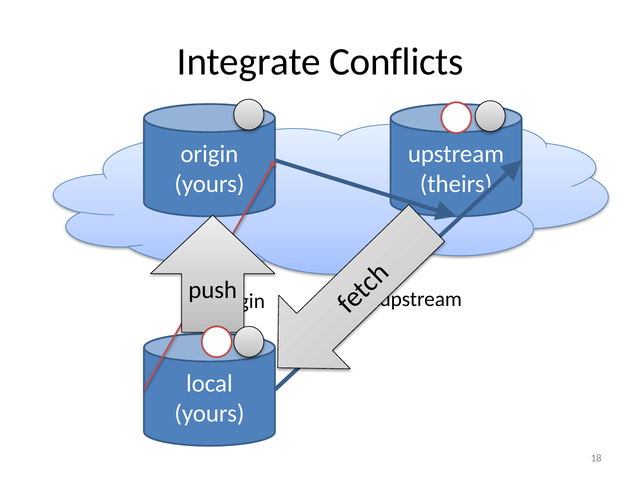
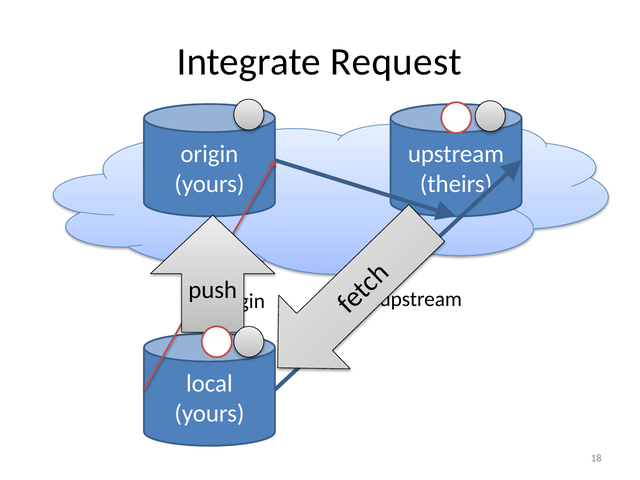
Conflicts: Conflicts -> Request
